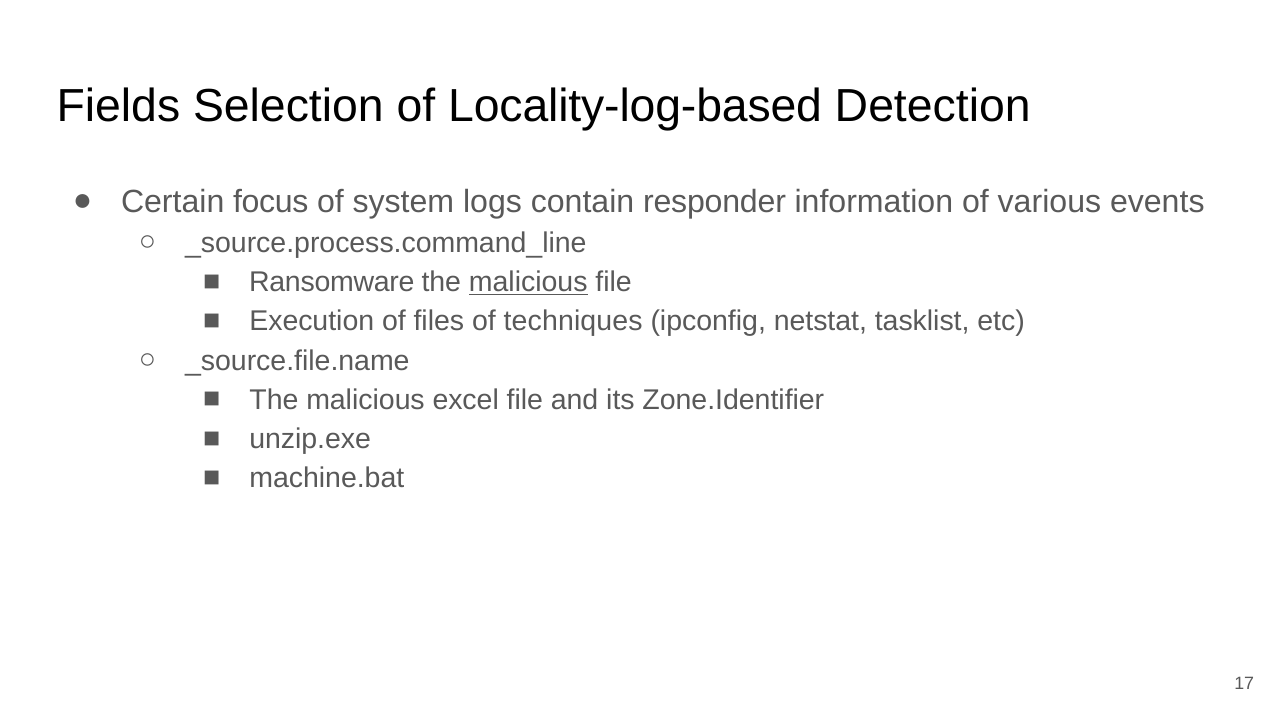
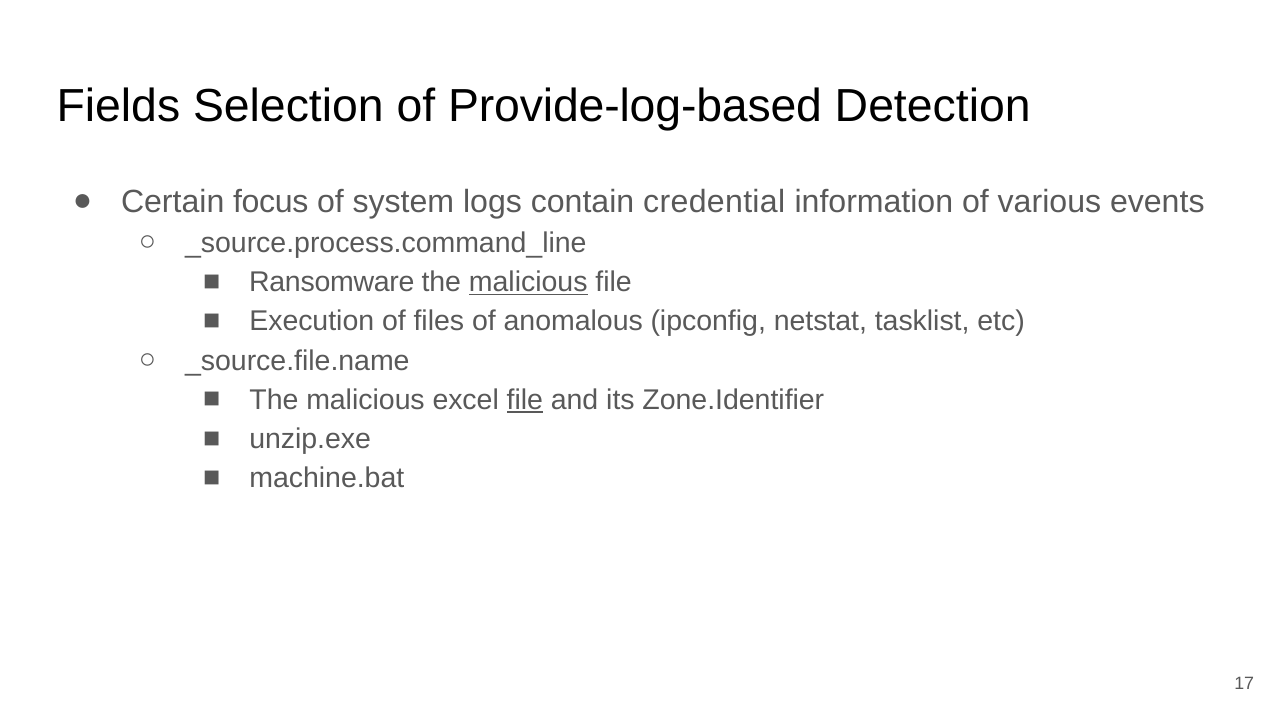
Locality-log-based: Locality-log-based -> Provide-log-based
responder: responder -> credential
techniques: techniques -> anomalous
file at (525, 400) underline: none -> present
